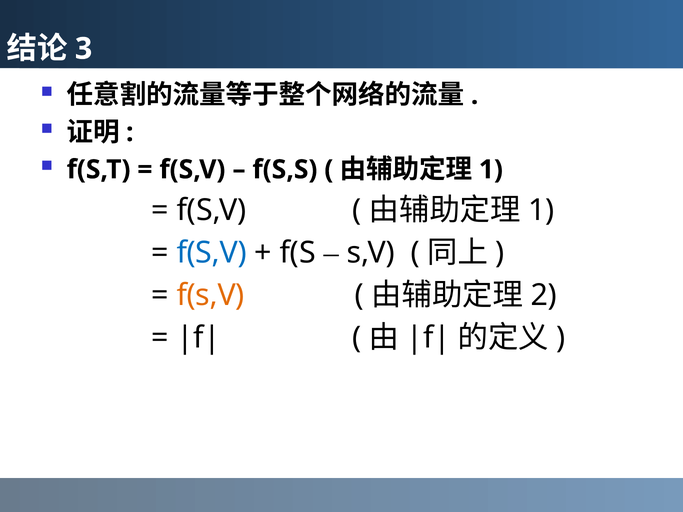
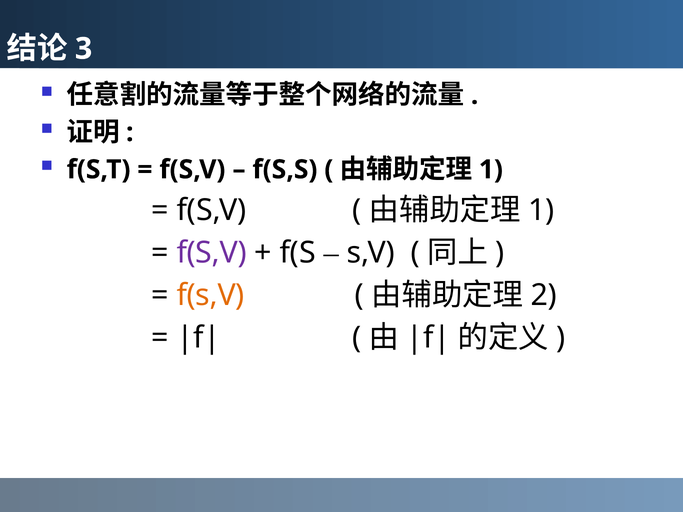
f(S,V at (212, 253) colour: blue -> purple
